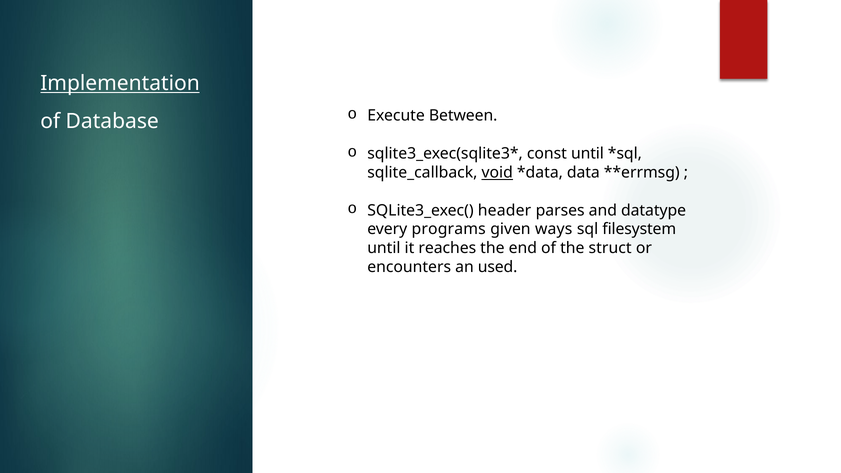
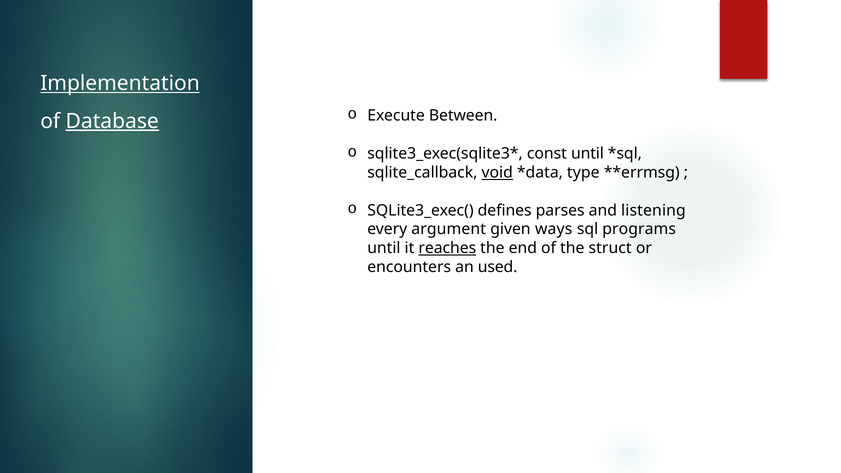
Database underline: none -> present
data: data -> type
header: header -> defines
datatype: datatype -> listening
programs: programs -> argument
filesystem: filesystem -> programs
reaches underline: none -> present
